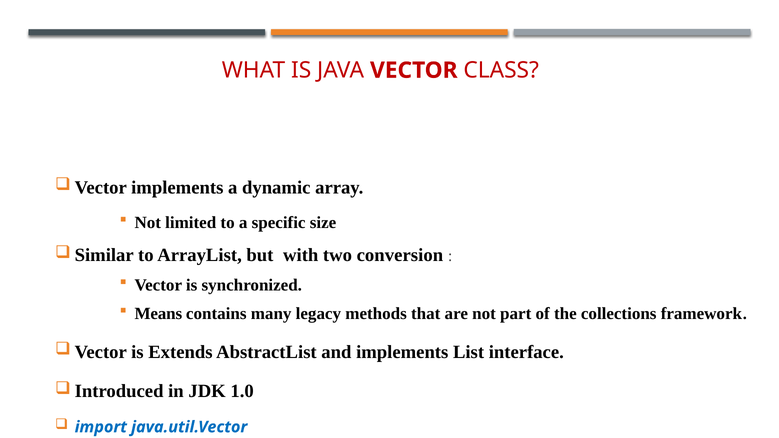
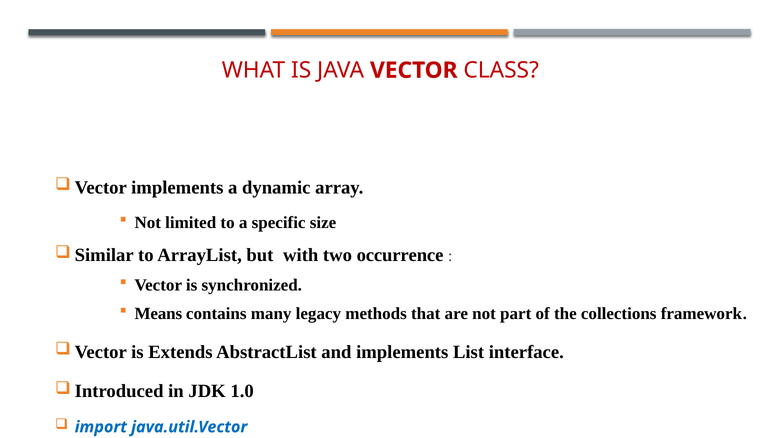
conversion: conversion -> occurrence
